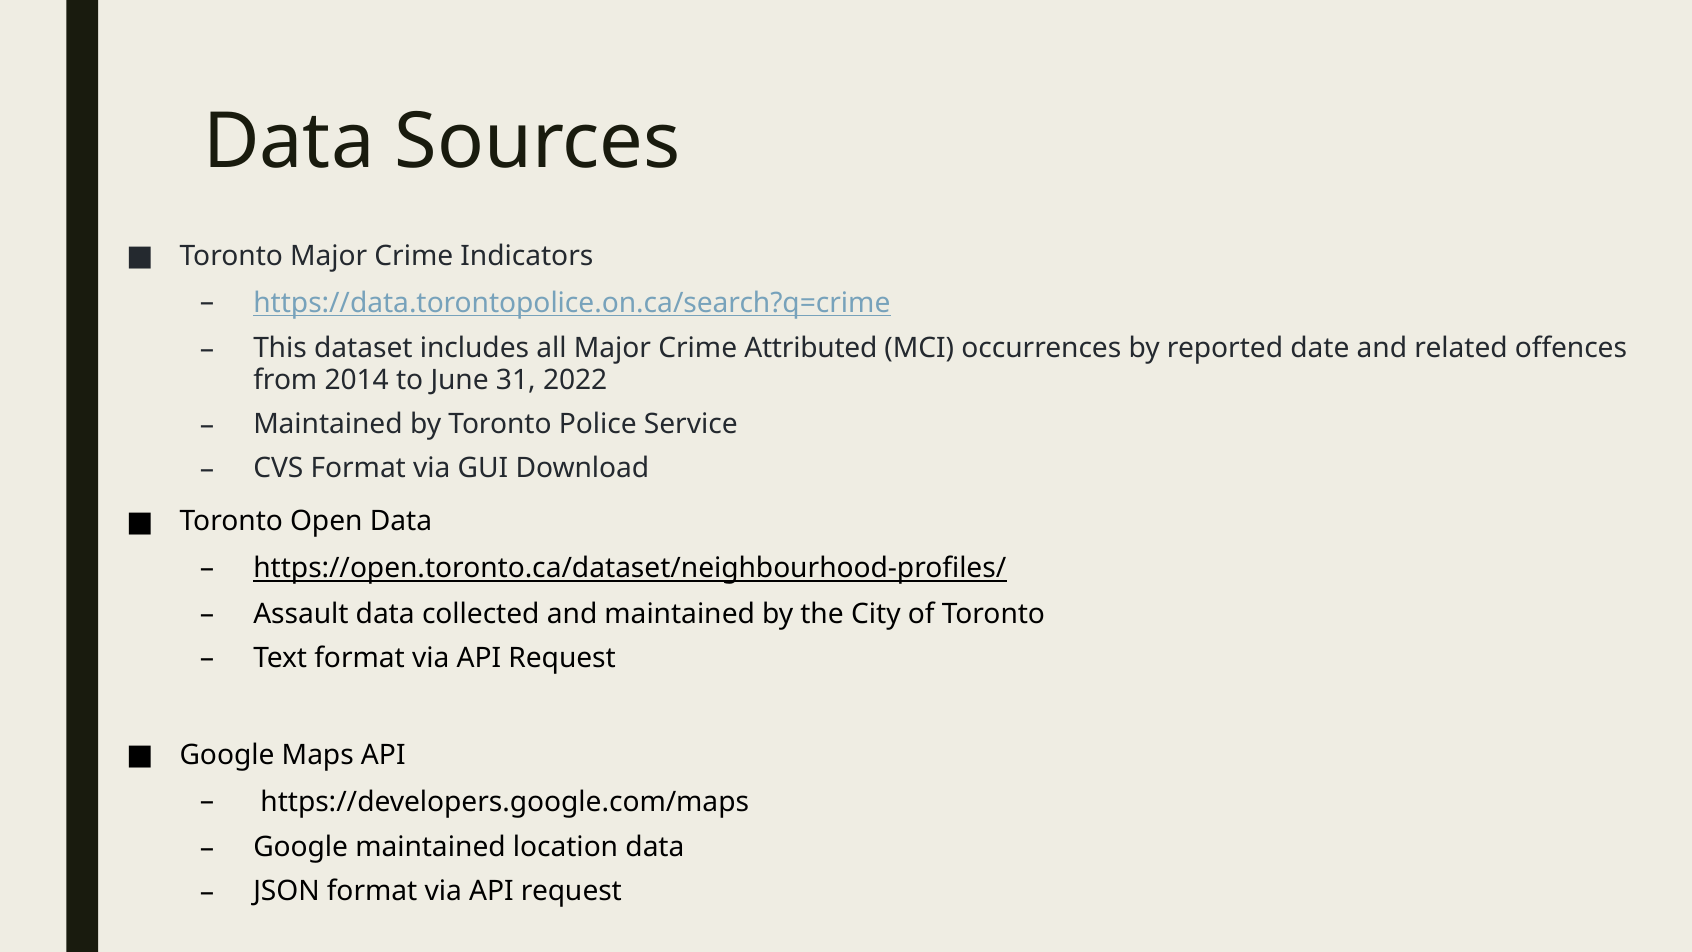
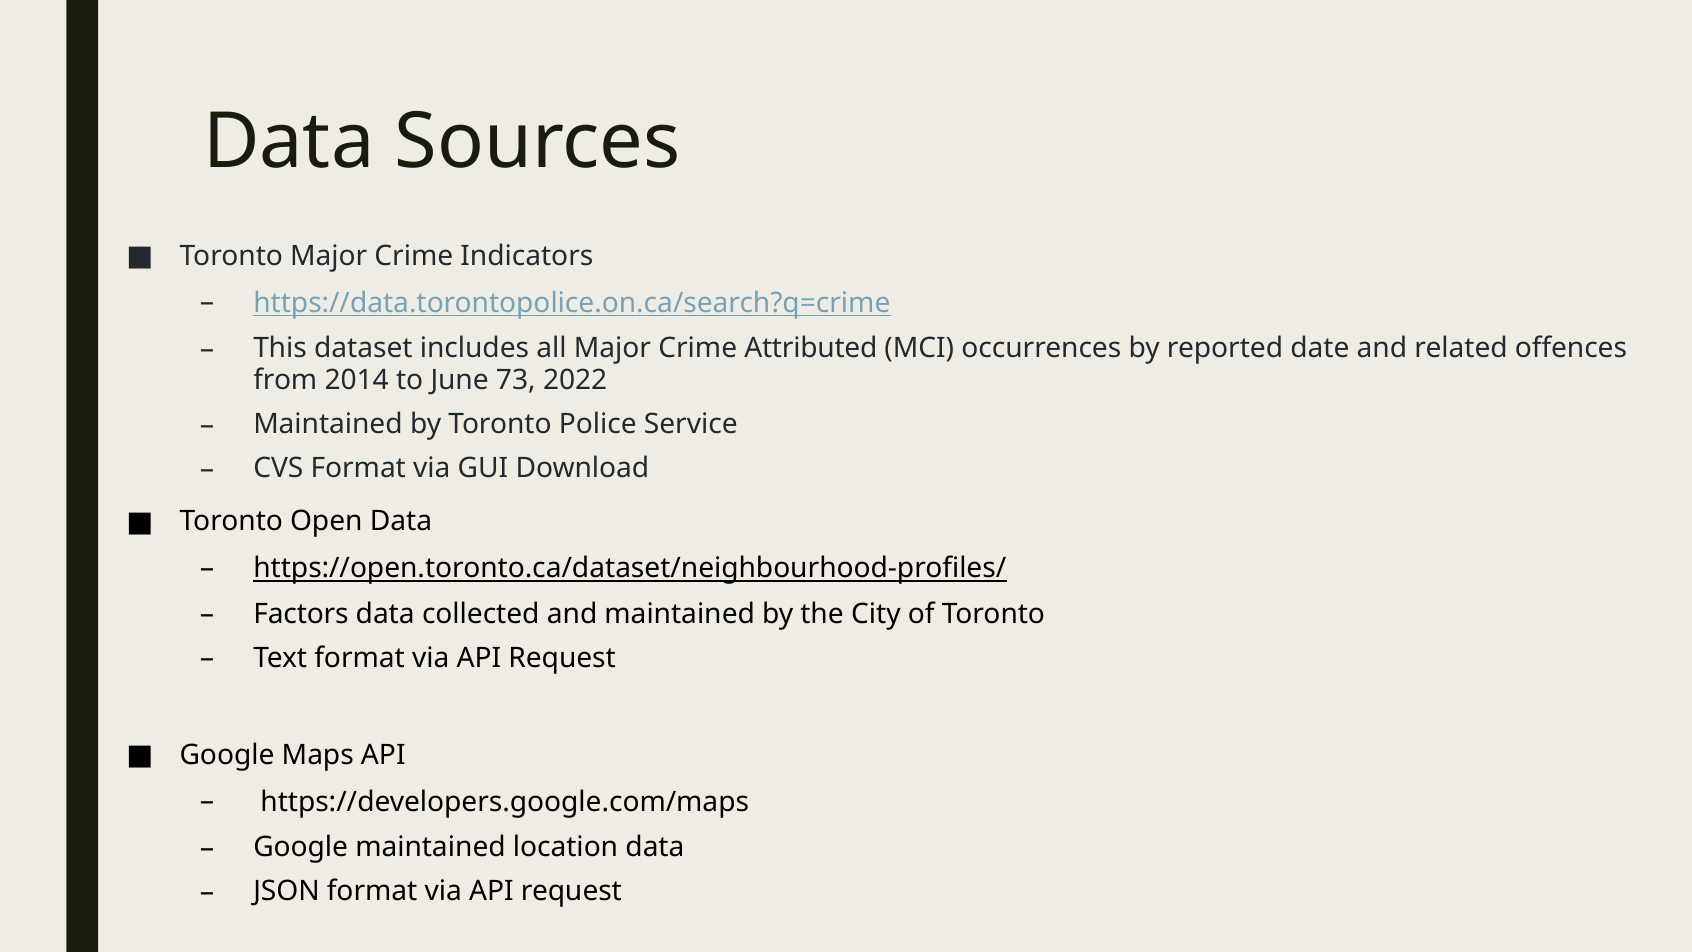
31: 31 -> 73
Assault: Assault -> Factors
